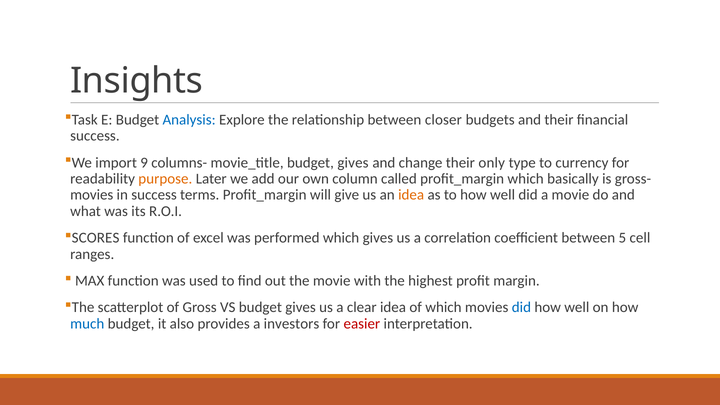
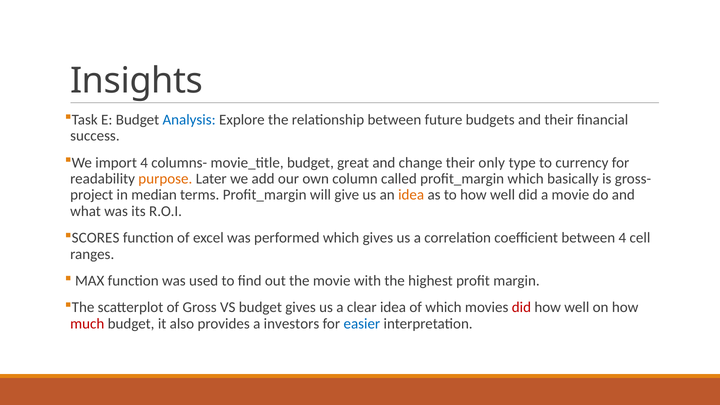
closer: closer -> future
import 9: 9 -> 4
movie_title budget gives: gives -> great
movies at (92, 195): movies -> project
in success: success -> median
between 5: 5 -> 4
did at (521, 308) colour: blue -> red
much colour: blue -> red
easier colour: red -> blue
